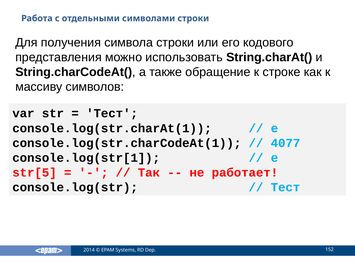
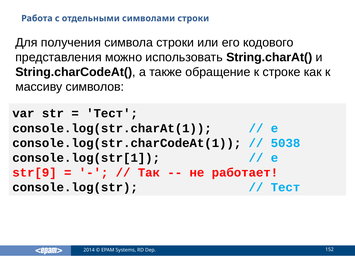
4077: 4077 -> 5038
str[5: str[5 -> str[9
